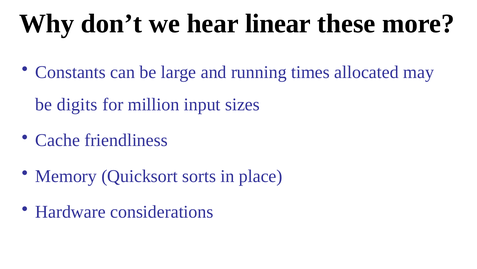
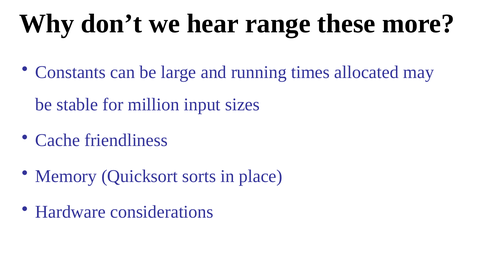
linear: linear -> range
digits: digits -> stable
